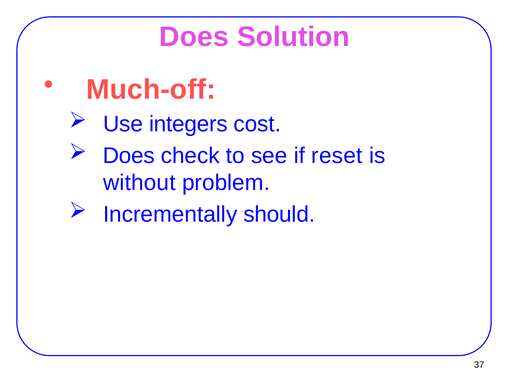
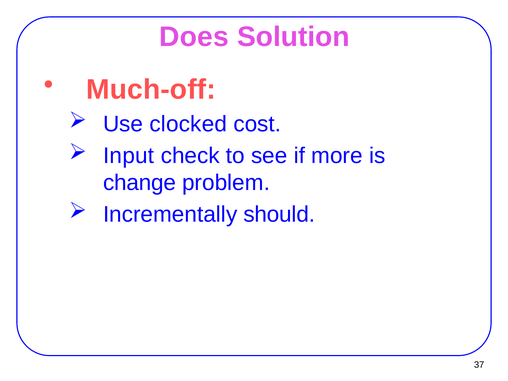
integers: integers -> clocked
Does at (129, 156): Does -> Input
reset: reset -> more
without: without -> change
